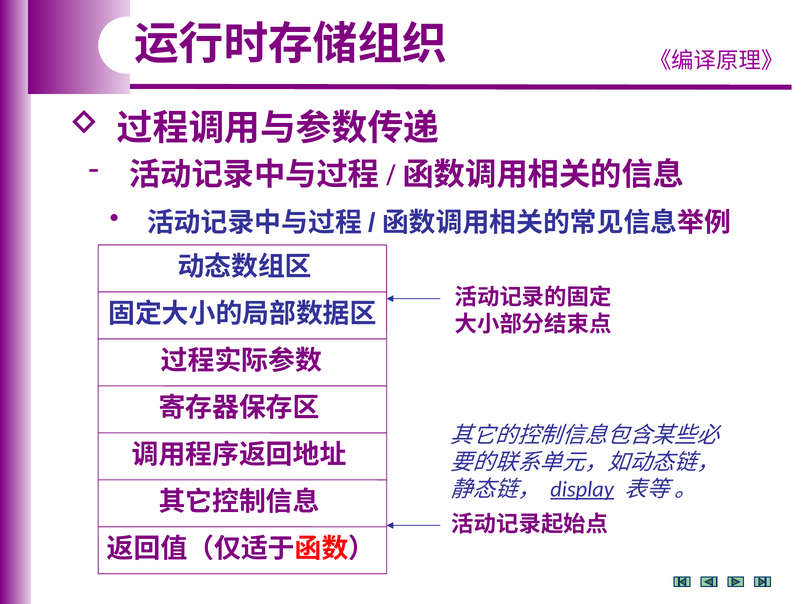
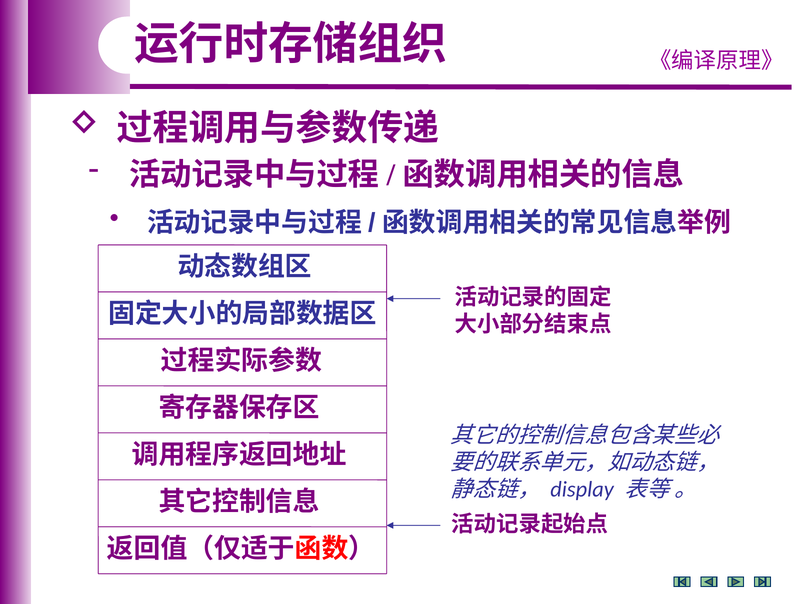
display underline: present -> none
